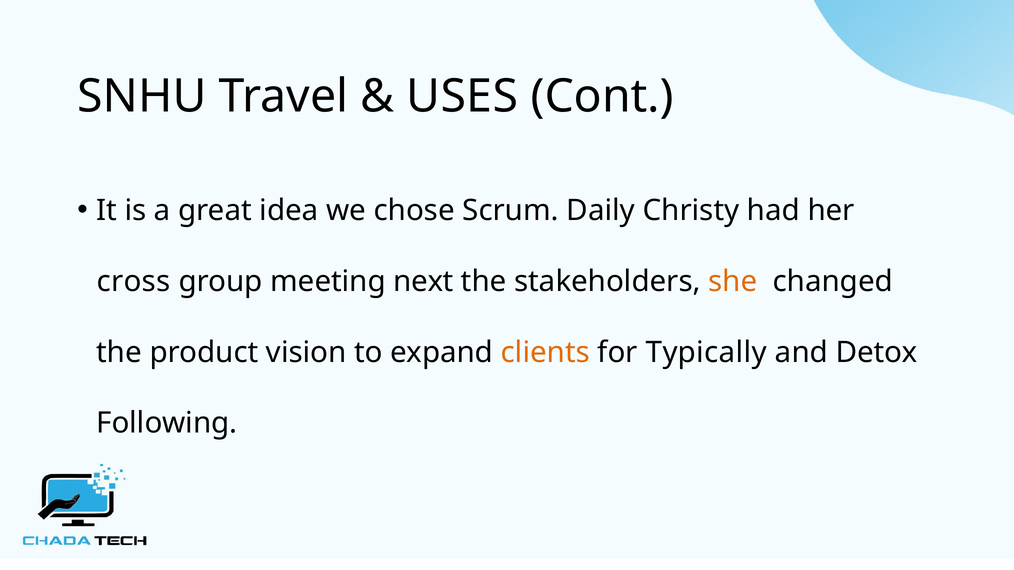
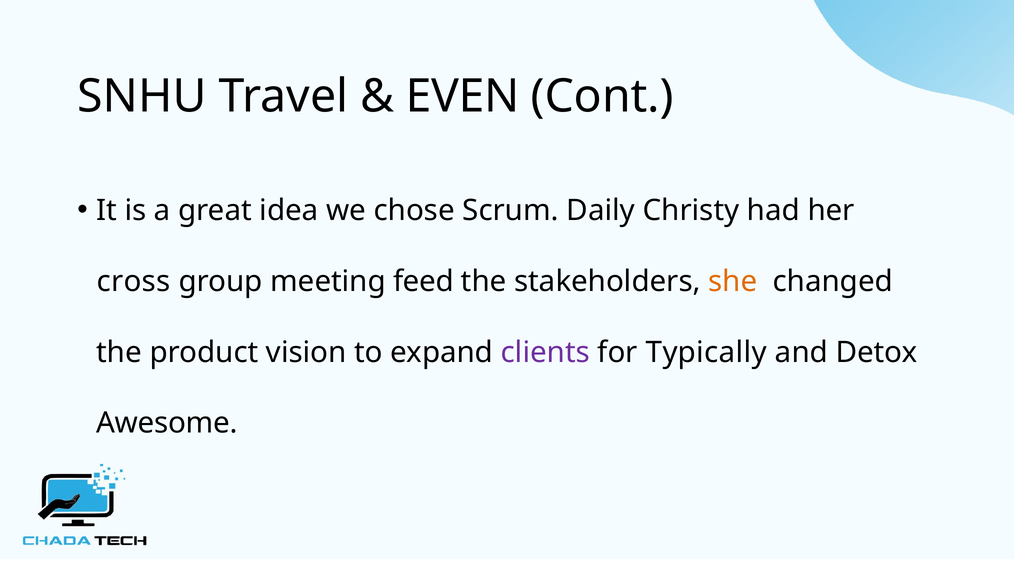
USES: USES -> EVEN
next: next -> feed
clients colour: orange -> purple
Following: Following -> Awesome
